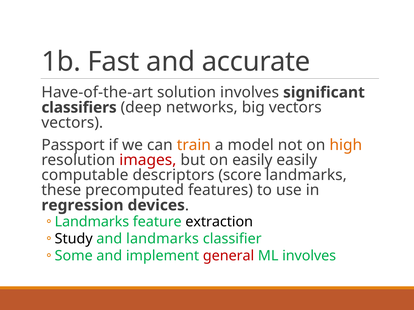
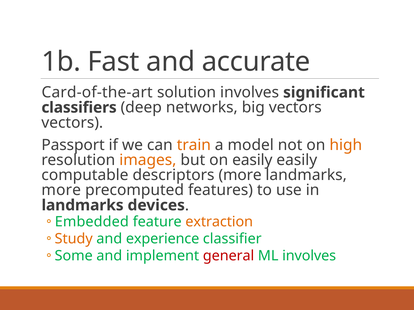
Have-of-the-art: Have-of-the-art -> Card-of-the-art
images colour: red -> orange
descriptors score: score -> more
these at (61, 190): these -> more
regression at (82, 206): regression -> landmarks
Landmarks at (92, 222): Landmarks -> Embedded
extraction colour: black -> orange
Study colour: black -> orange
and landmarks: landmarks -> experience
